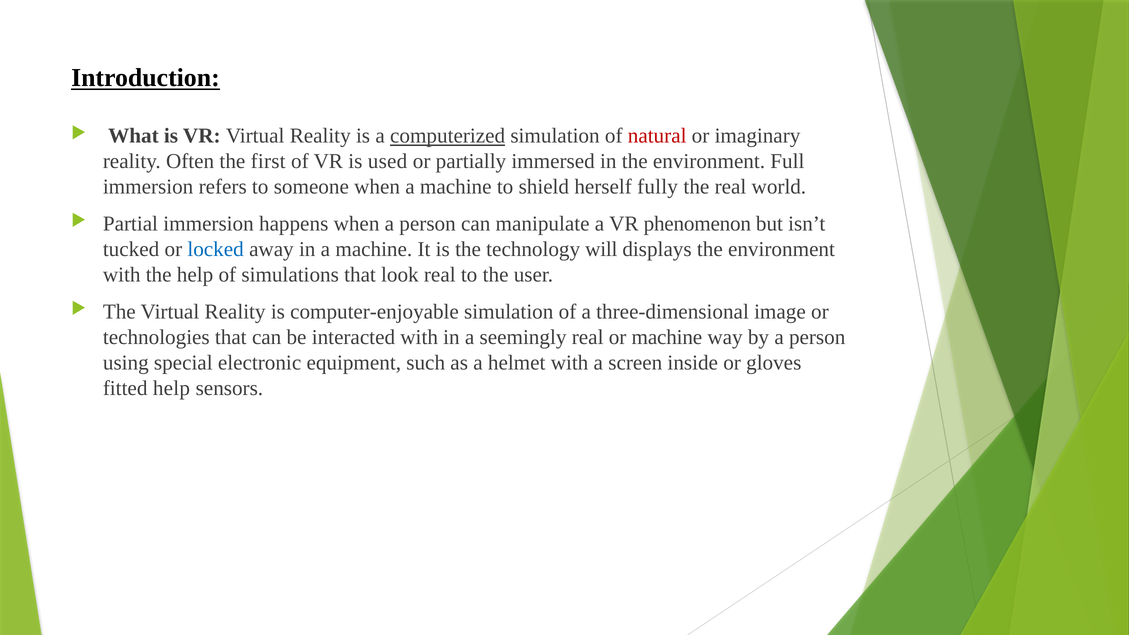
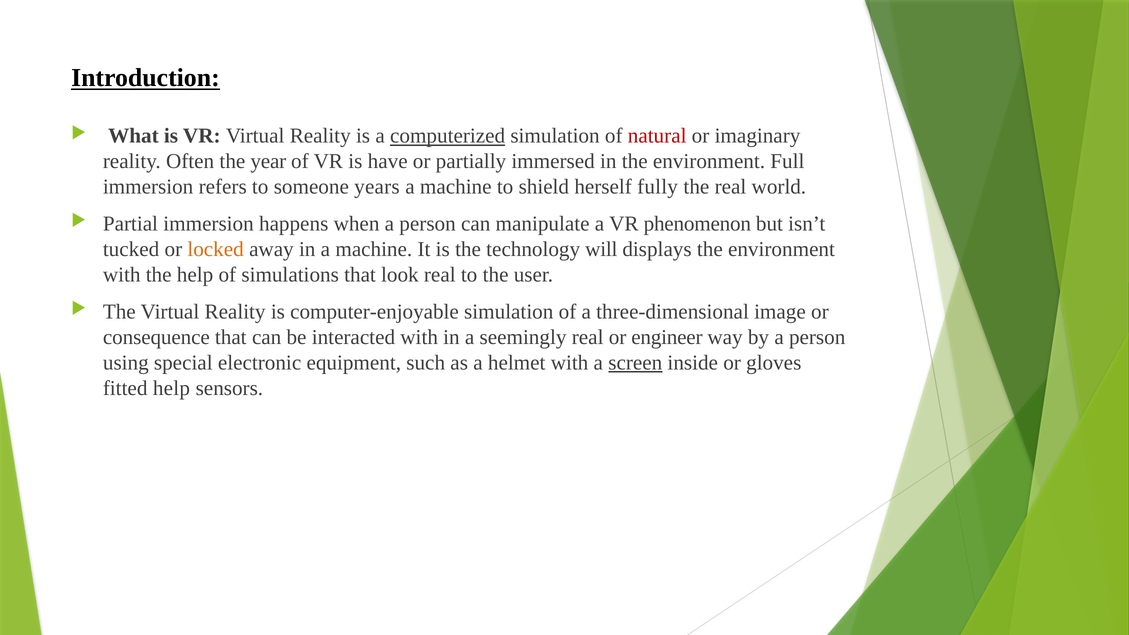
first: first -> year
used: used -> have
someone when: when -> years
locked colour: blue -> orange
technologies: technologies -> consequence
or machine: machine -> engineer
screen underline: none -> present
